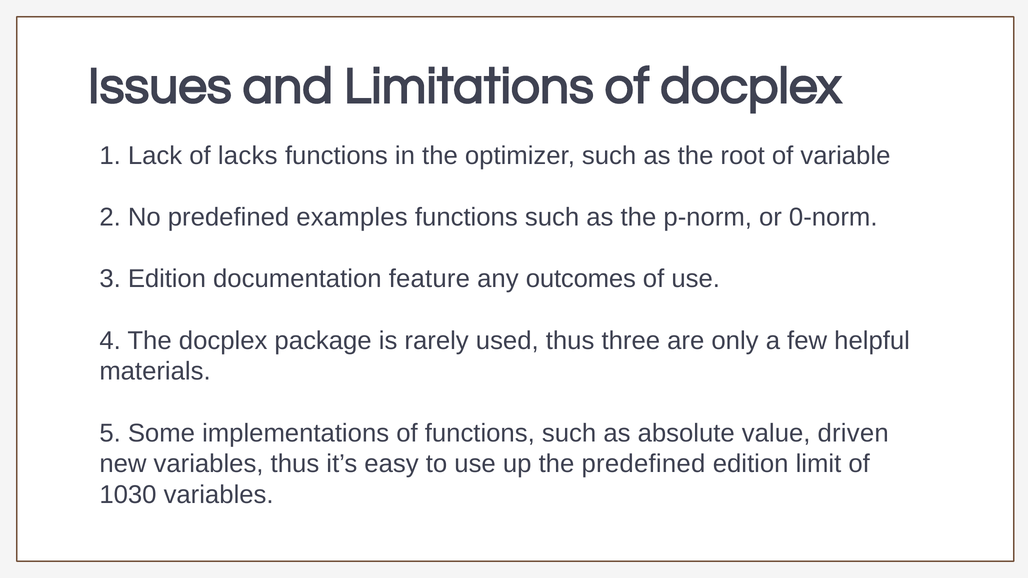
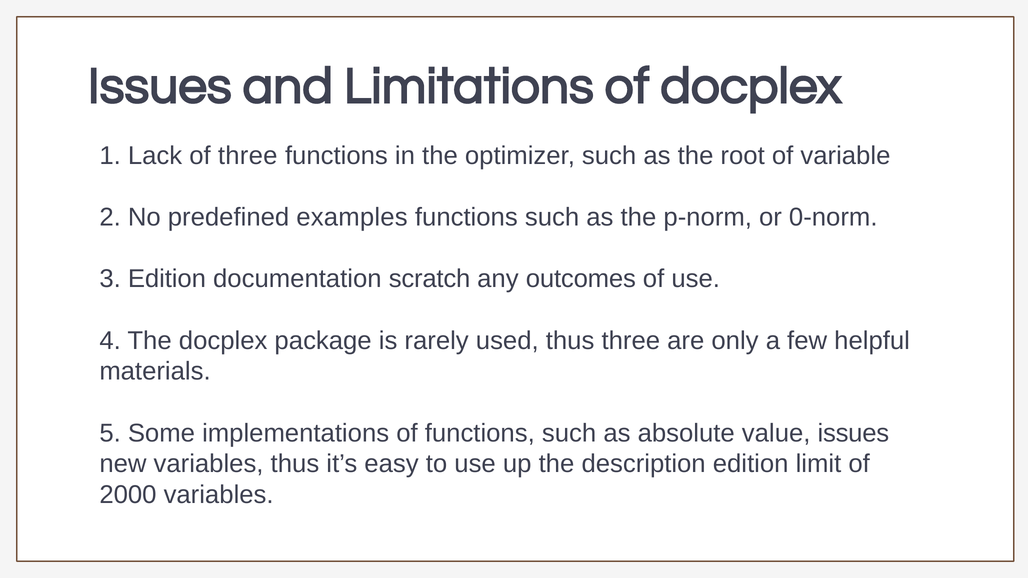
of lacks: lacks -> three
feature: feature -> scratch
value driven: driven -> issues
the predefined: predefined -> description
1030: 1030 -> 2000
